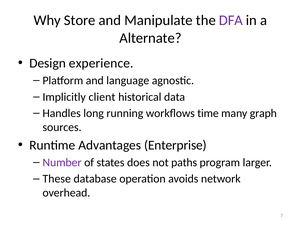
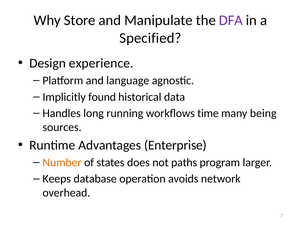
Alternate: Alternate -> Specified
client: client -> found
graph: graph -> being
Number colour: purple -> orange
These: These -> Keeps
